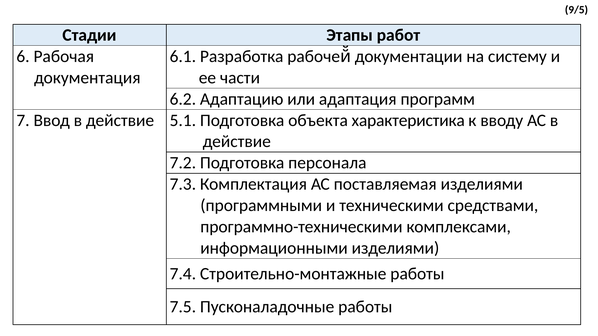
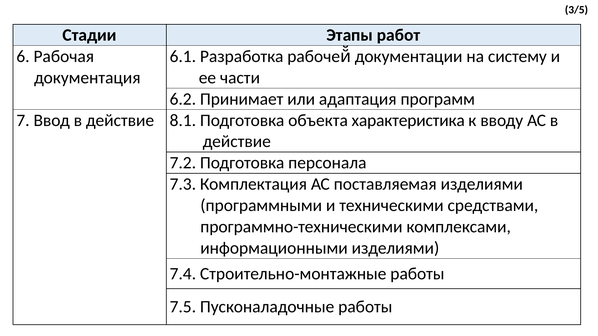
9/5: 9/5 -> 3/5
Адаптацию: Адаптацию -> Принимает
5.1: 5.1 -> 8.1
